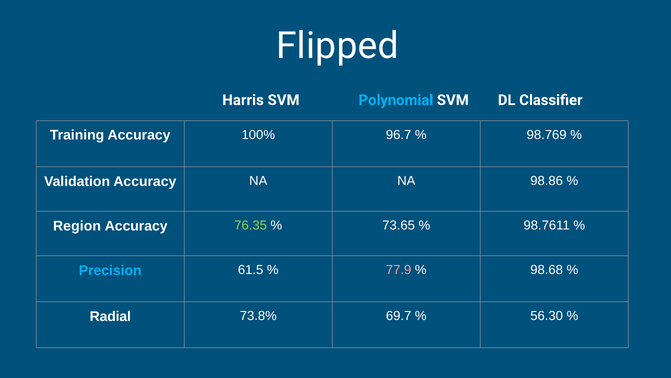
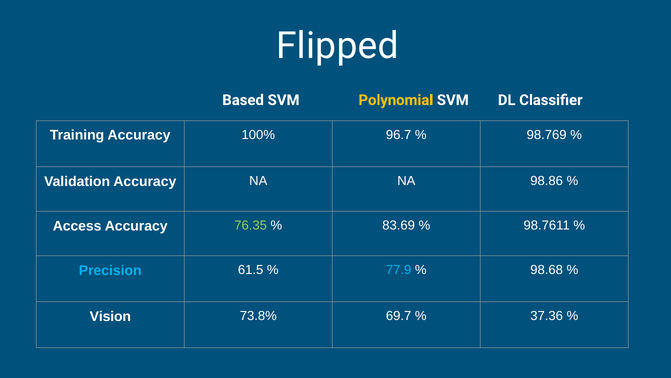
Harris: Harris -> Based
Polynomial colour: light blue -> yellow
Region: Region -> Access
73.65: 73.65 -> 83.69
77.9 colour: pink -> light blue
Radial: Radial -> Vision
56.30: 56.30 -> 37.36
